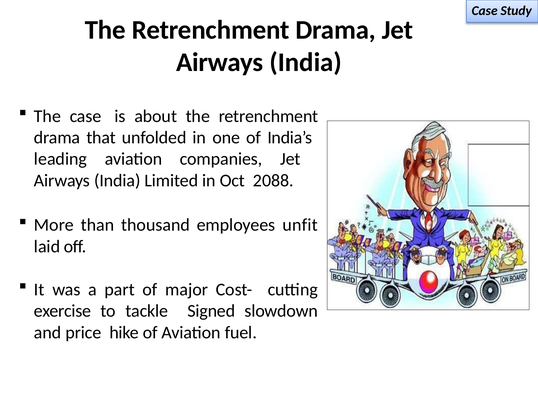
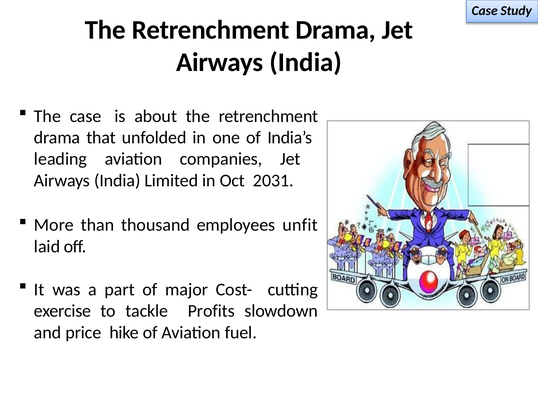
2088: 2088 -> 2031
Signed: Signed -> Profits
